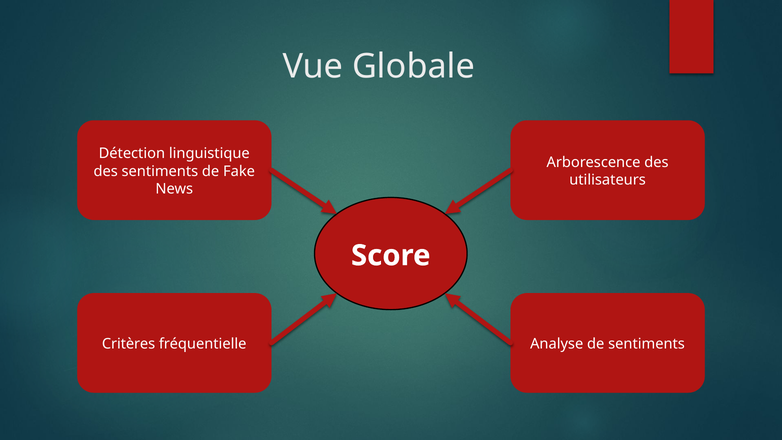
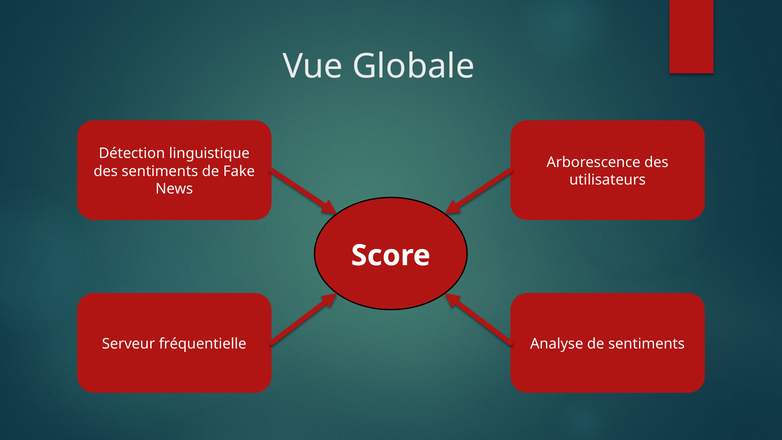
Critères: Critères -> Serveur
